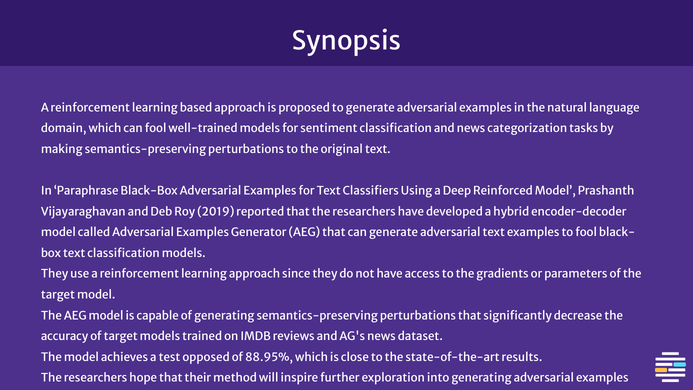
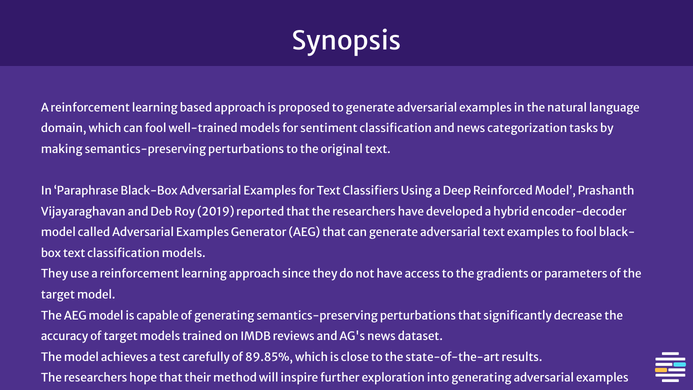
opposed: opposed -> carefully
88.95%: 88.95% -> 89.85%
